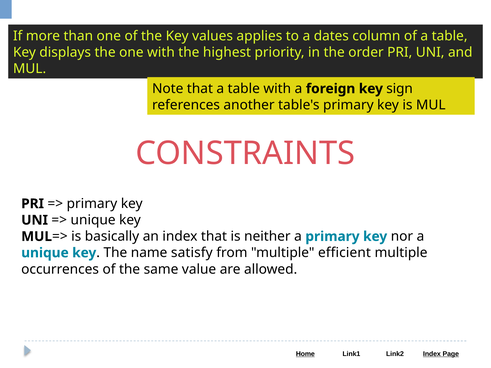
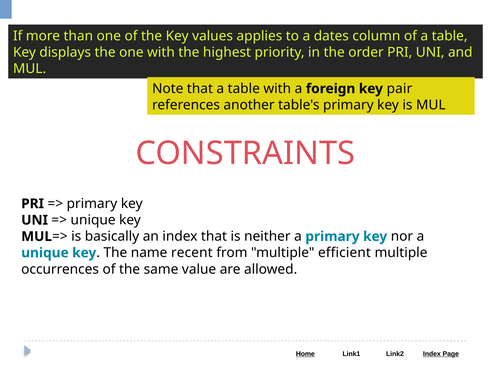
sign: sign -> pair
satisfy: satisfy -> recent
